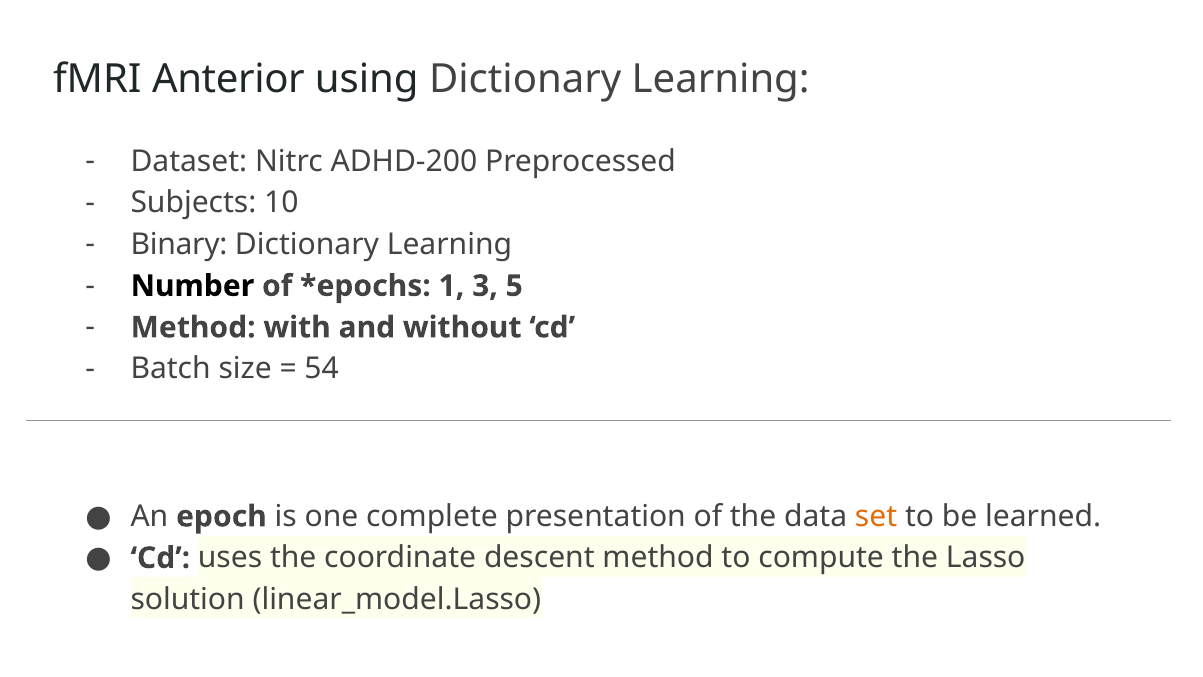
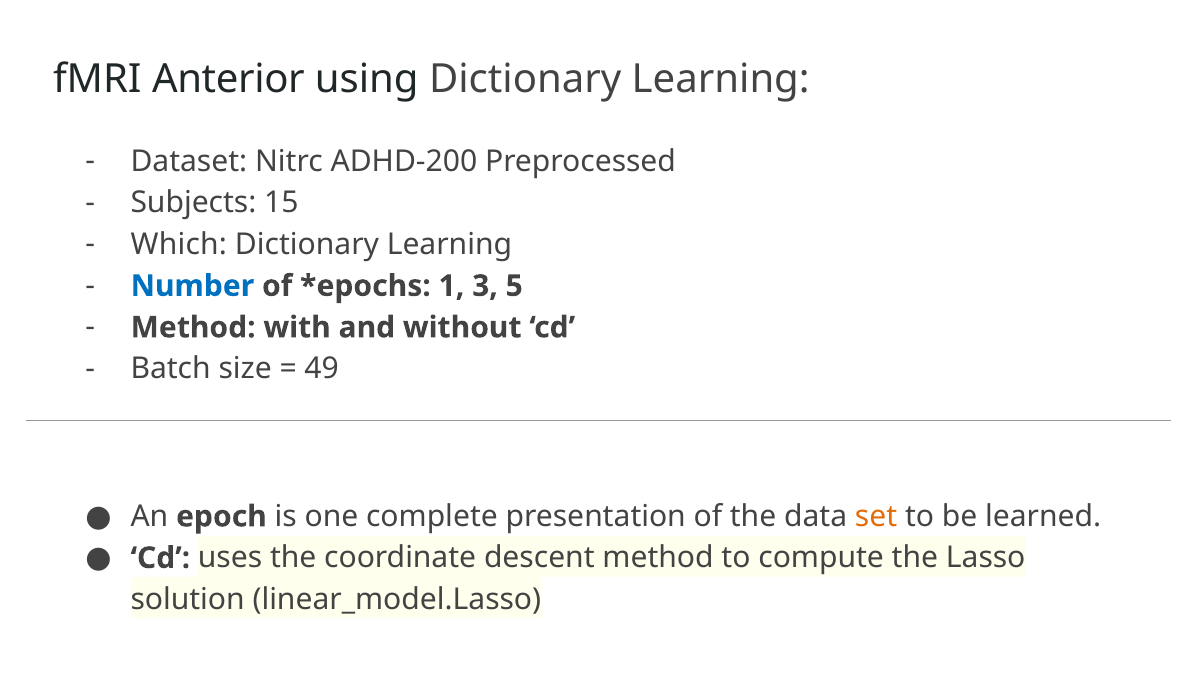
10: 10 -> 15
Binary: Binary -> Which
Number colour: black -> blue
54: 54 -> 49
